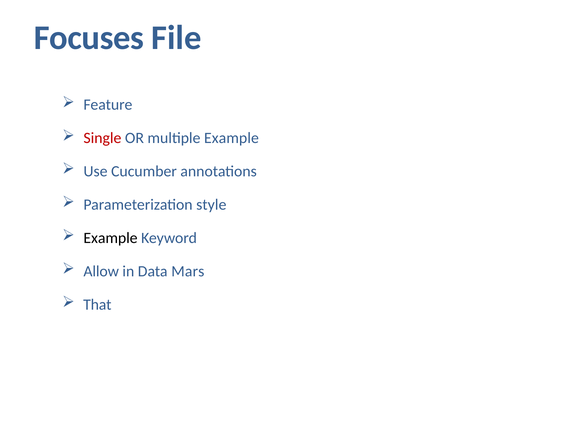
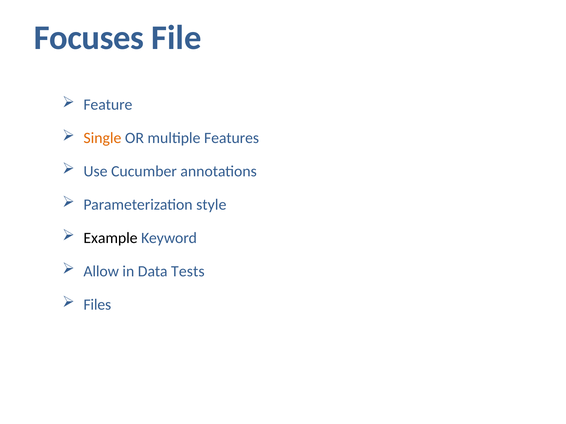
Single colour: red -> orange
multiple Example: Example -> Features
Mars: Mars -> Tests
That: That -> Files
